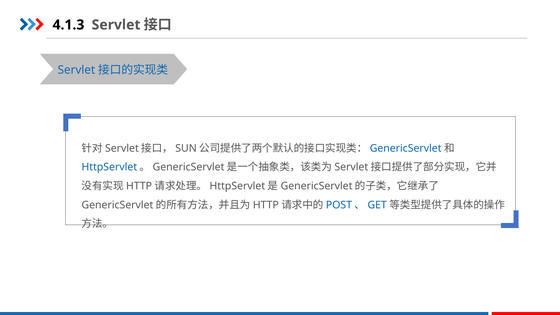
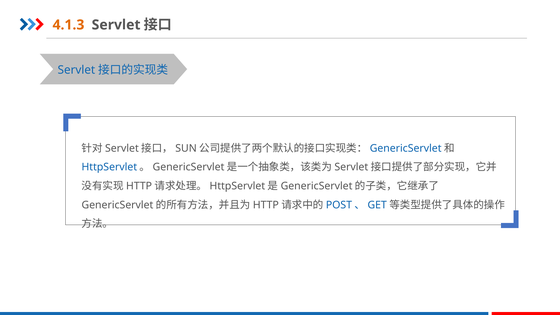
4.1.3 colour: black -> orange
